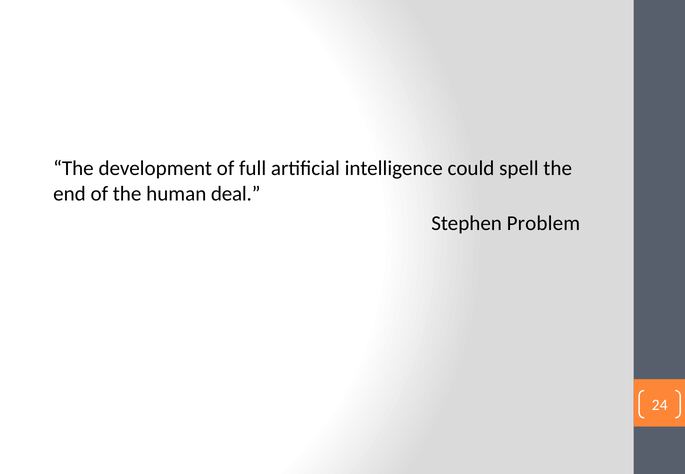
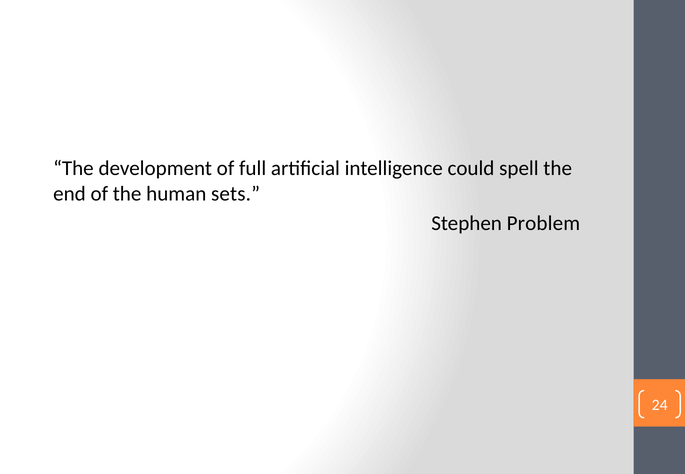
deal: deal -> sets
